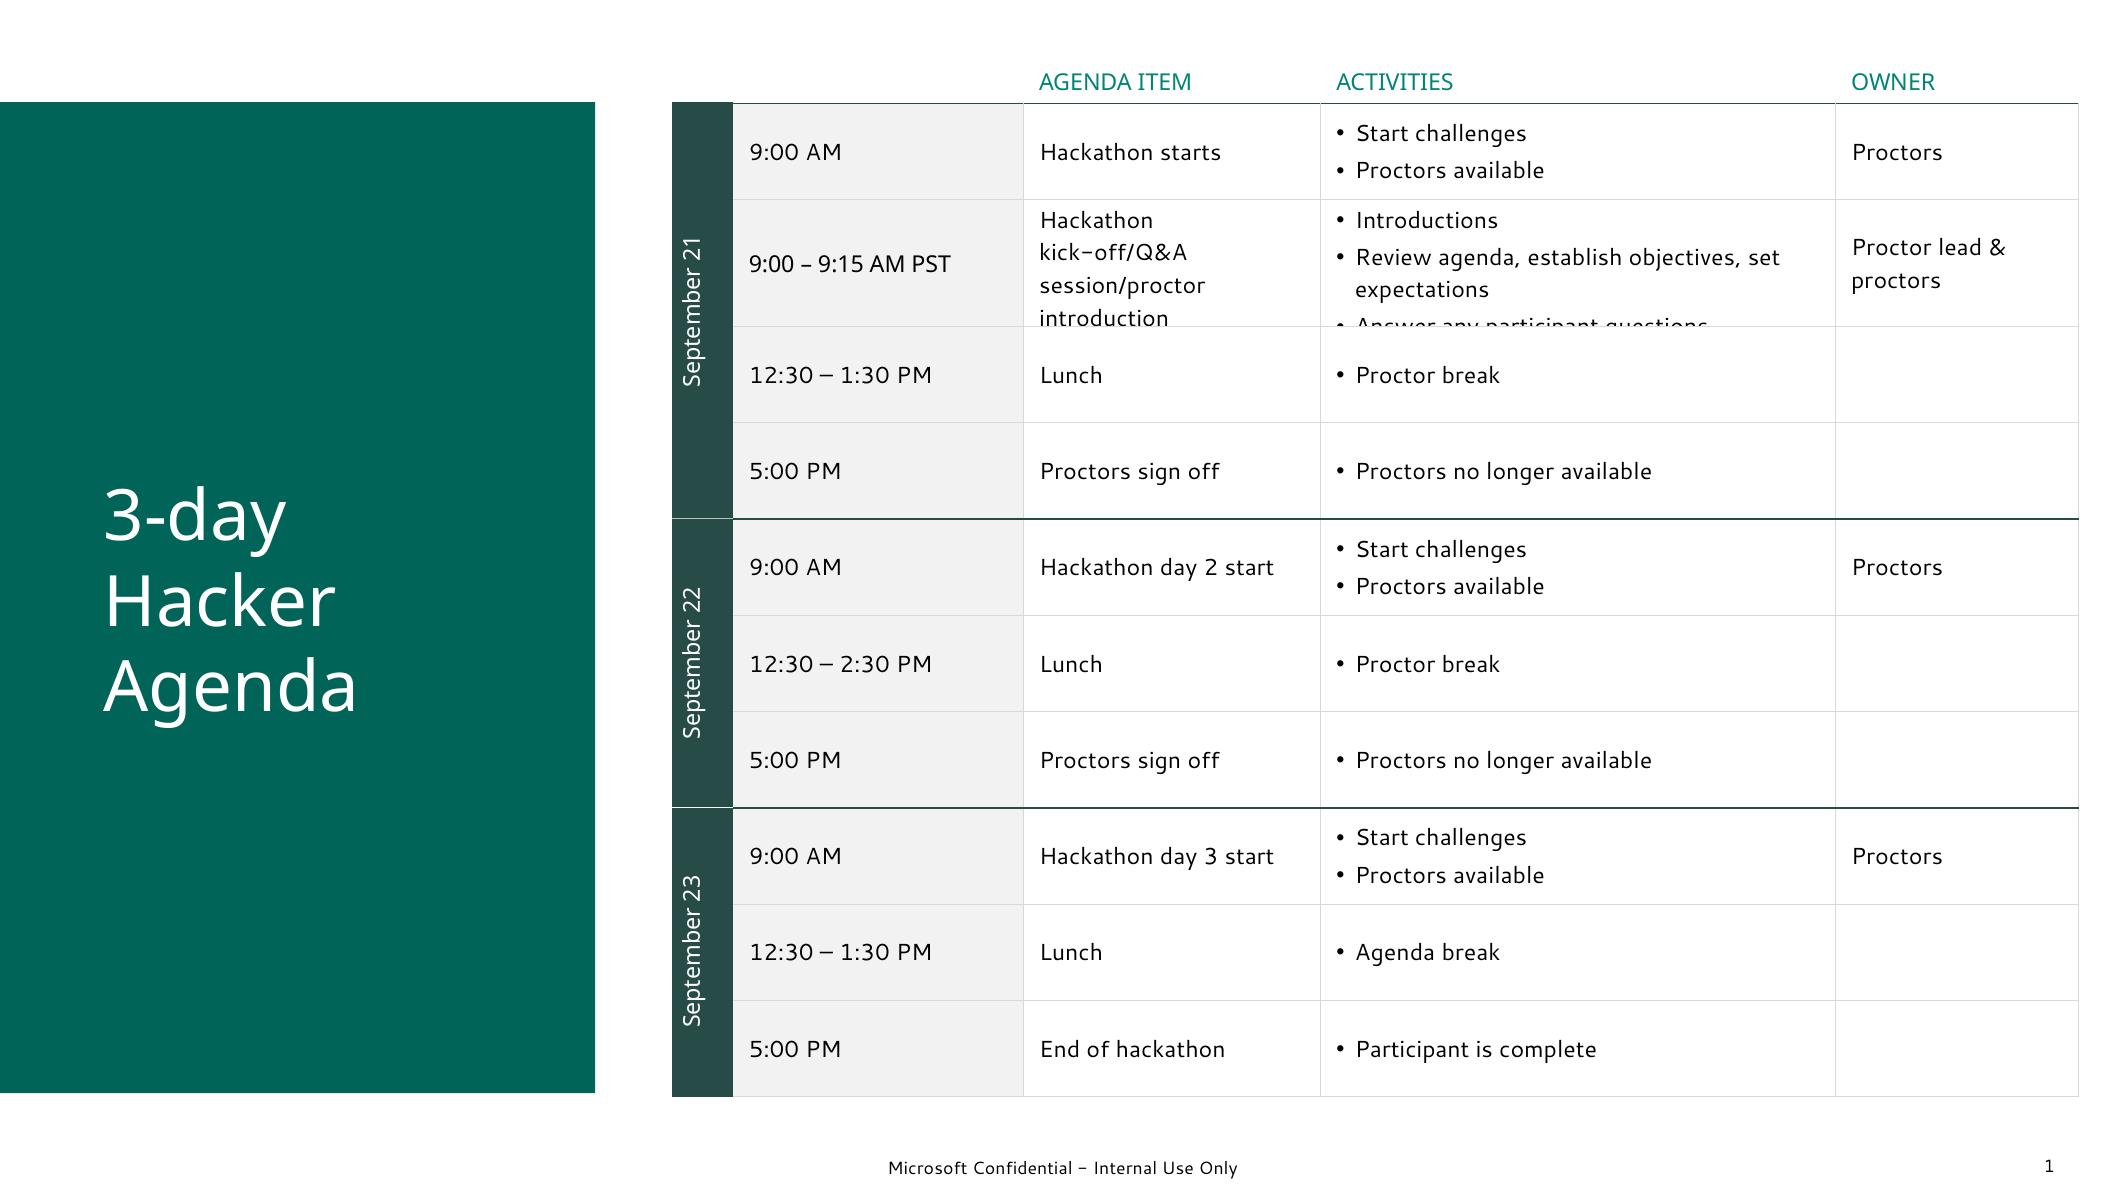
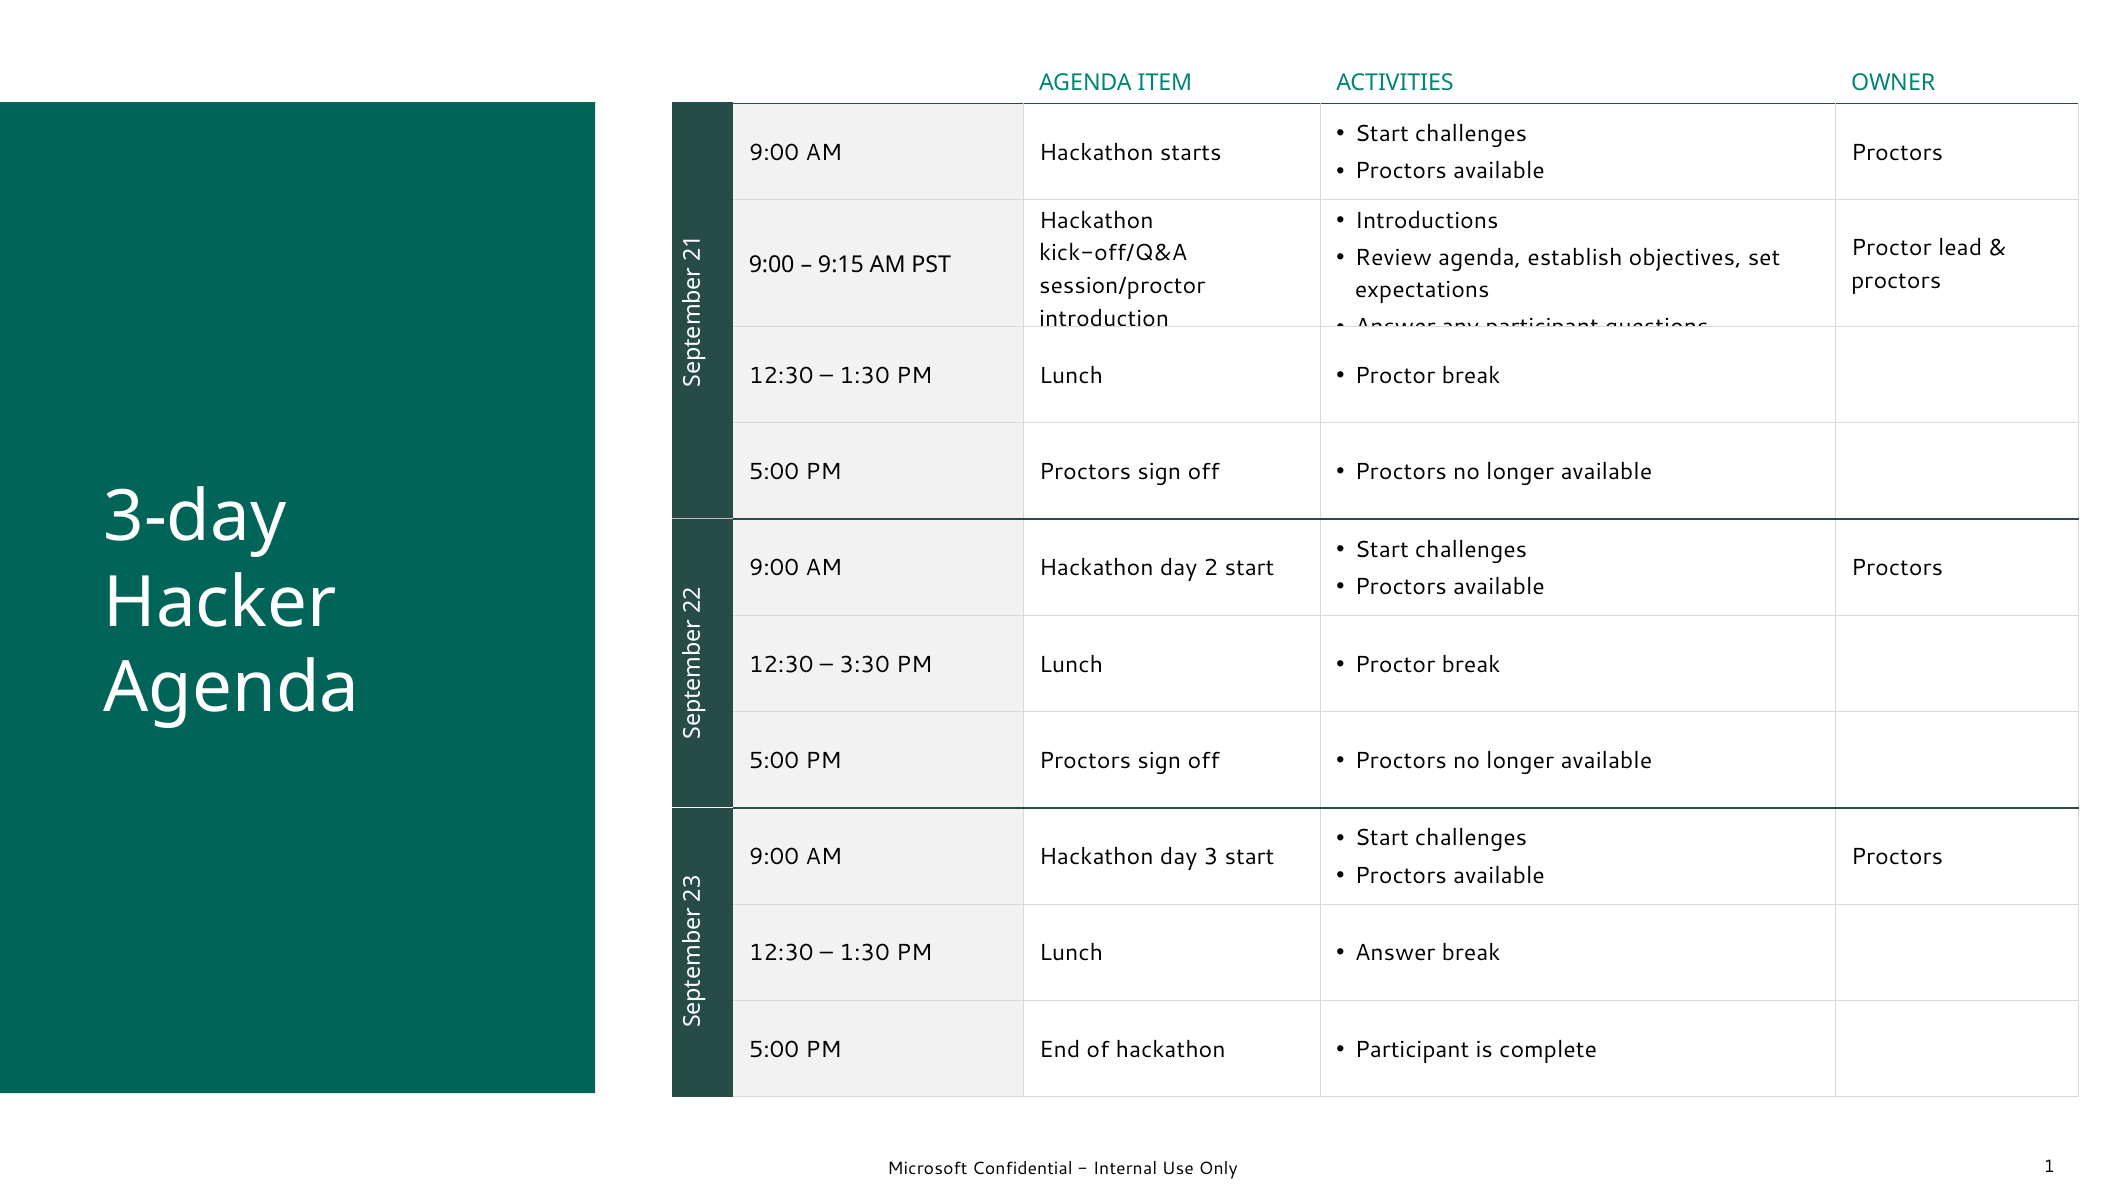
2:30: 2:30 -> 3:30
Agenda at (1395, 953): Agenda -> Answer
